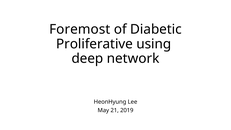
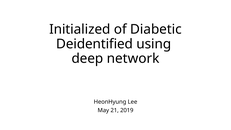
Foremost: Foremost -> Initialized
Proliferative: Proliferative -> Deidentified
